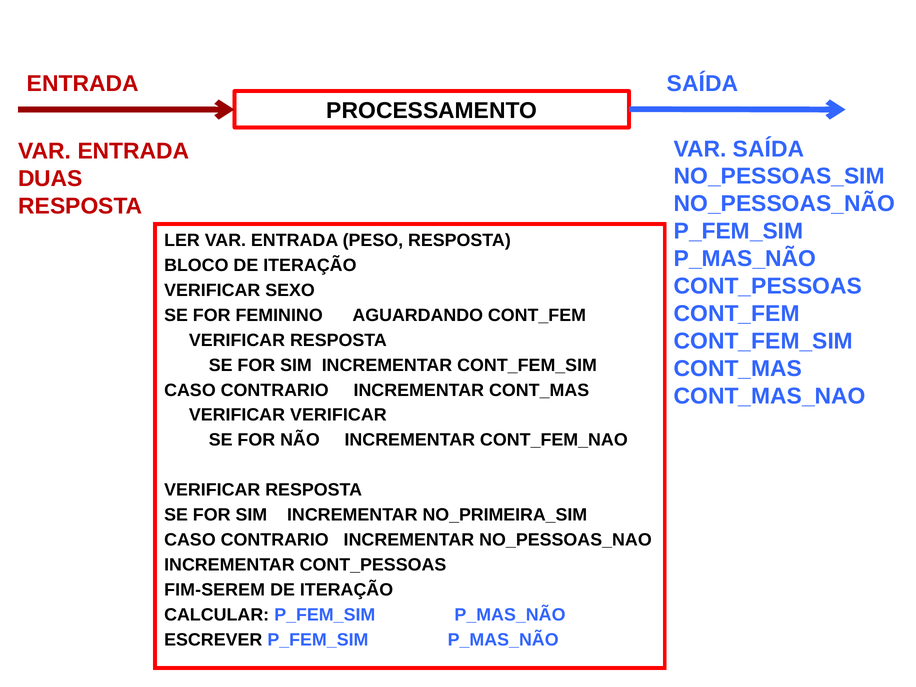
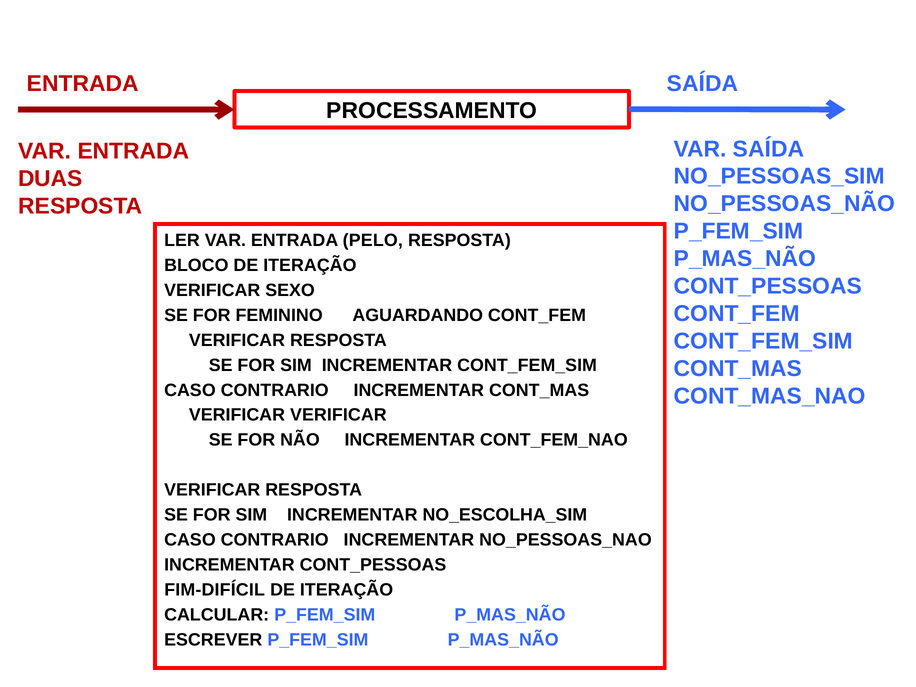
PESO: PESO -> PELO
NO_PRIMEIRA_SIM: NO_PRIMEIRA_SIM -> NO_ESCOLHA_SIM
FIM-SEREM: FIM-SEREM -> FIM-DIFÍCIL
